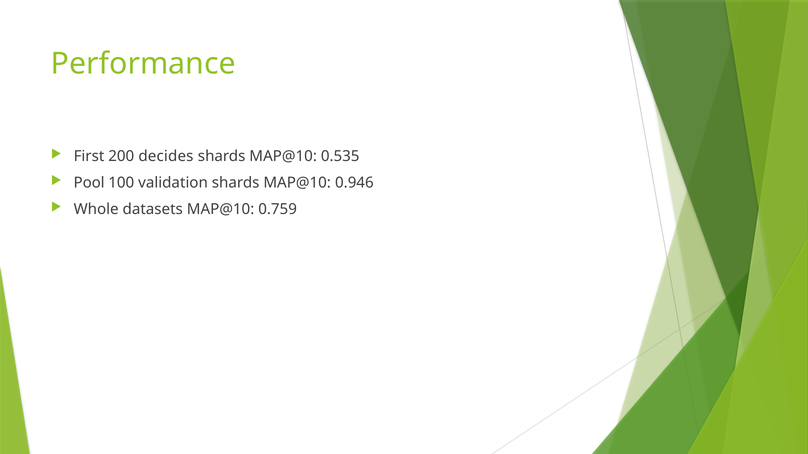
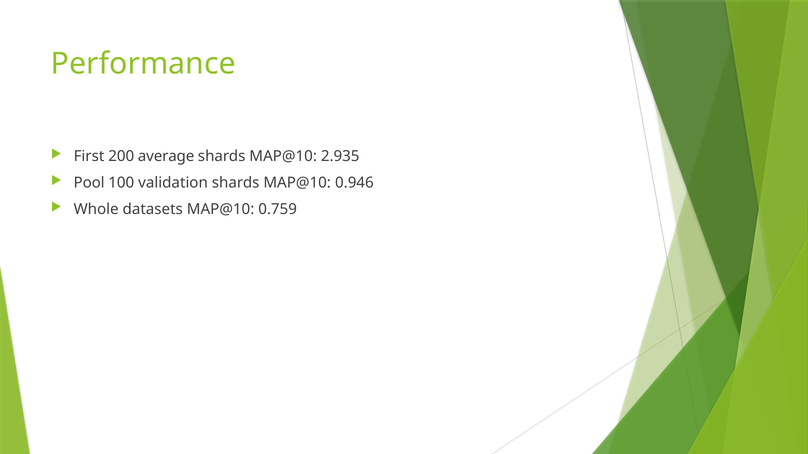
decides: decides -> average
0.535: 0.535 -> 2.935
